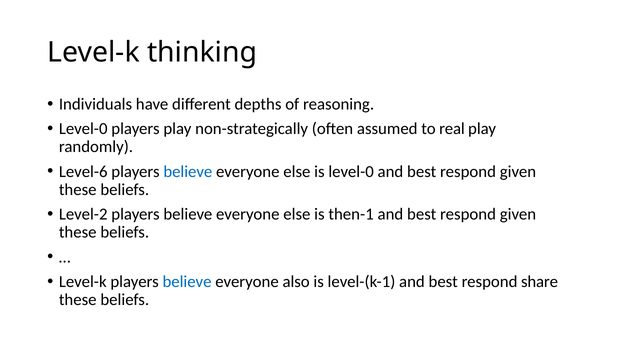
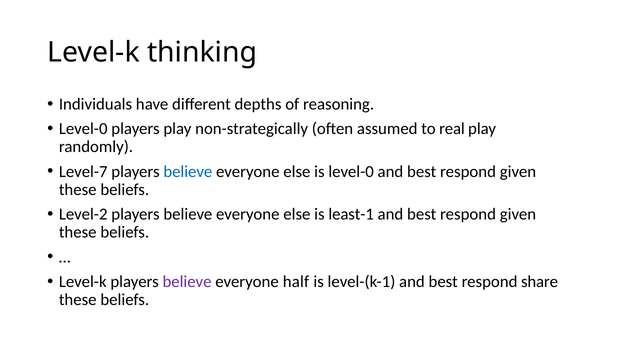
Level-6: Level-6 -> Level-7
then-1: then-1 -> least-1
believe at (187, 281) colour: blue -> purple
also: also -> half
